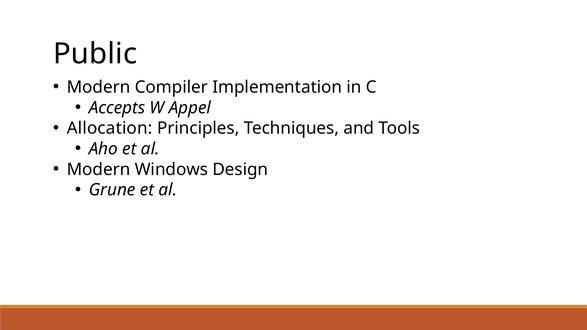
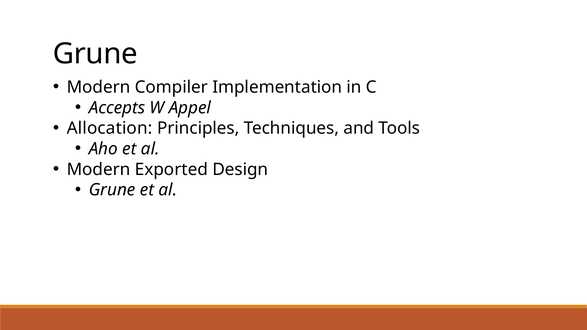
Public at (95, 54): Public -> Grune
Windows: Windows -> Exported
